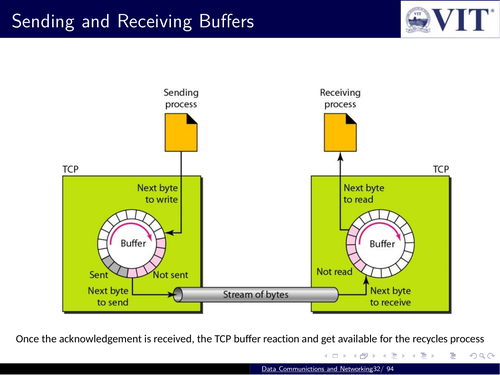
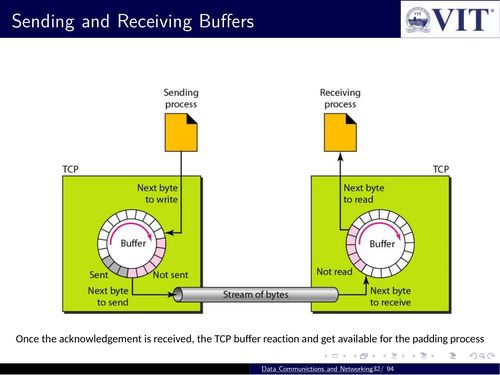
recycles: recycles -> padding
